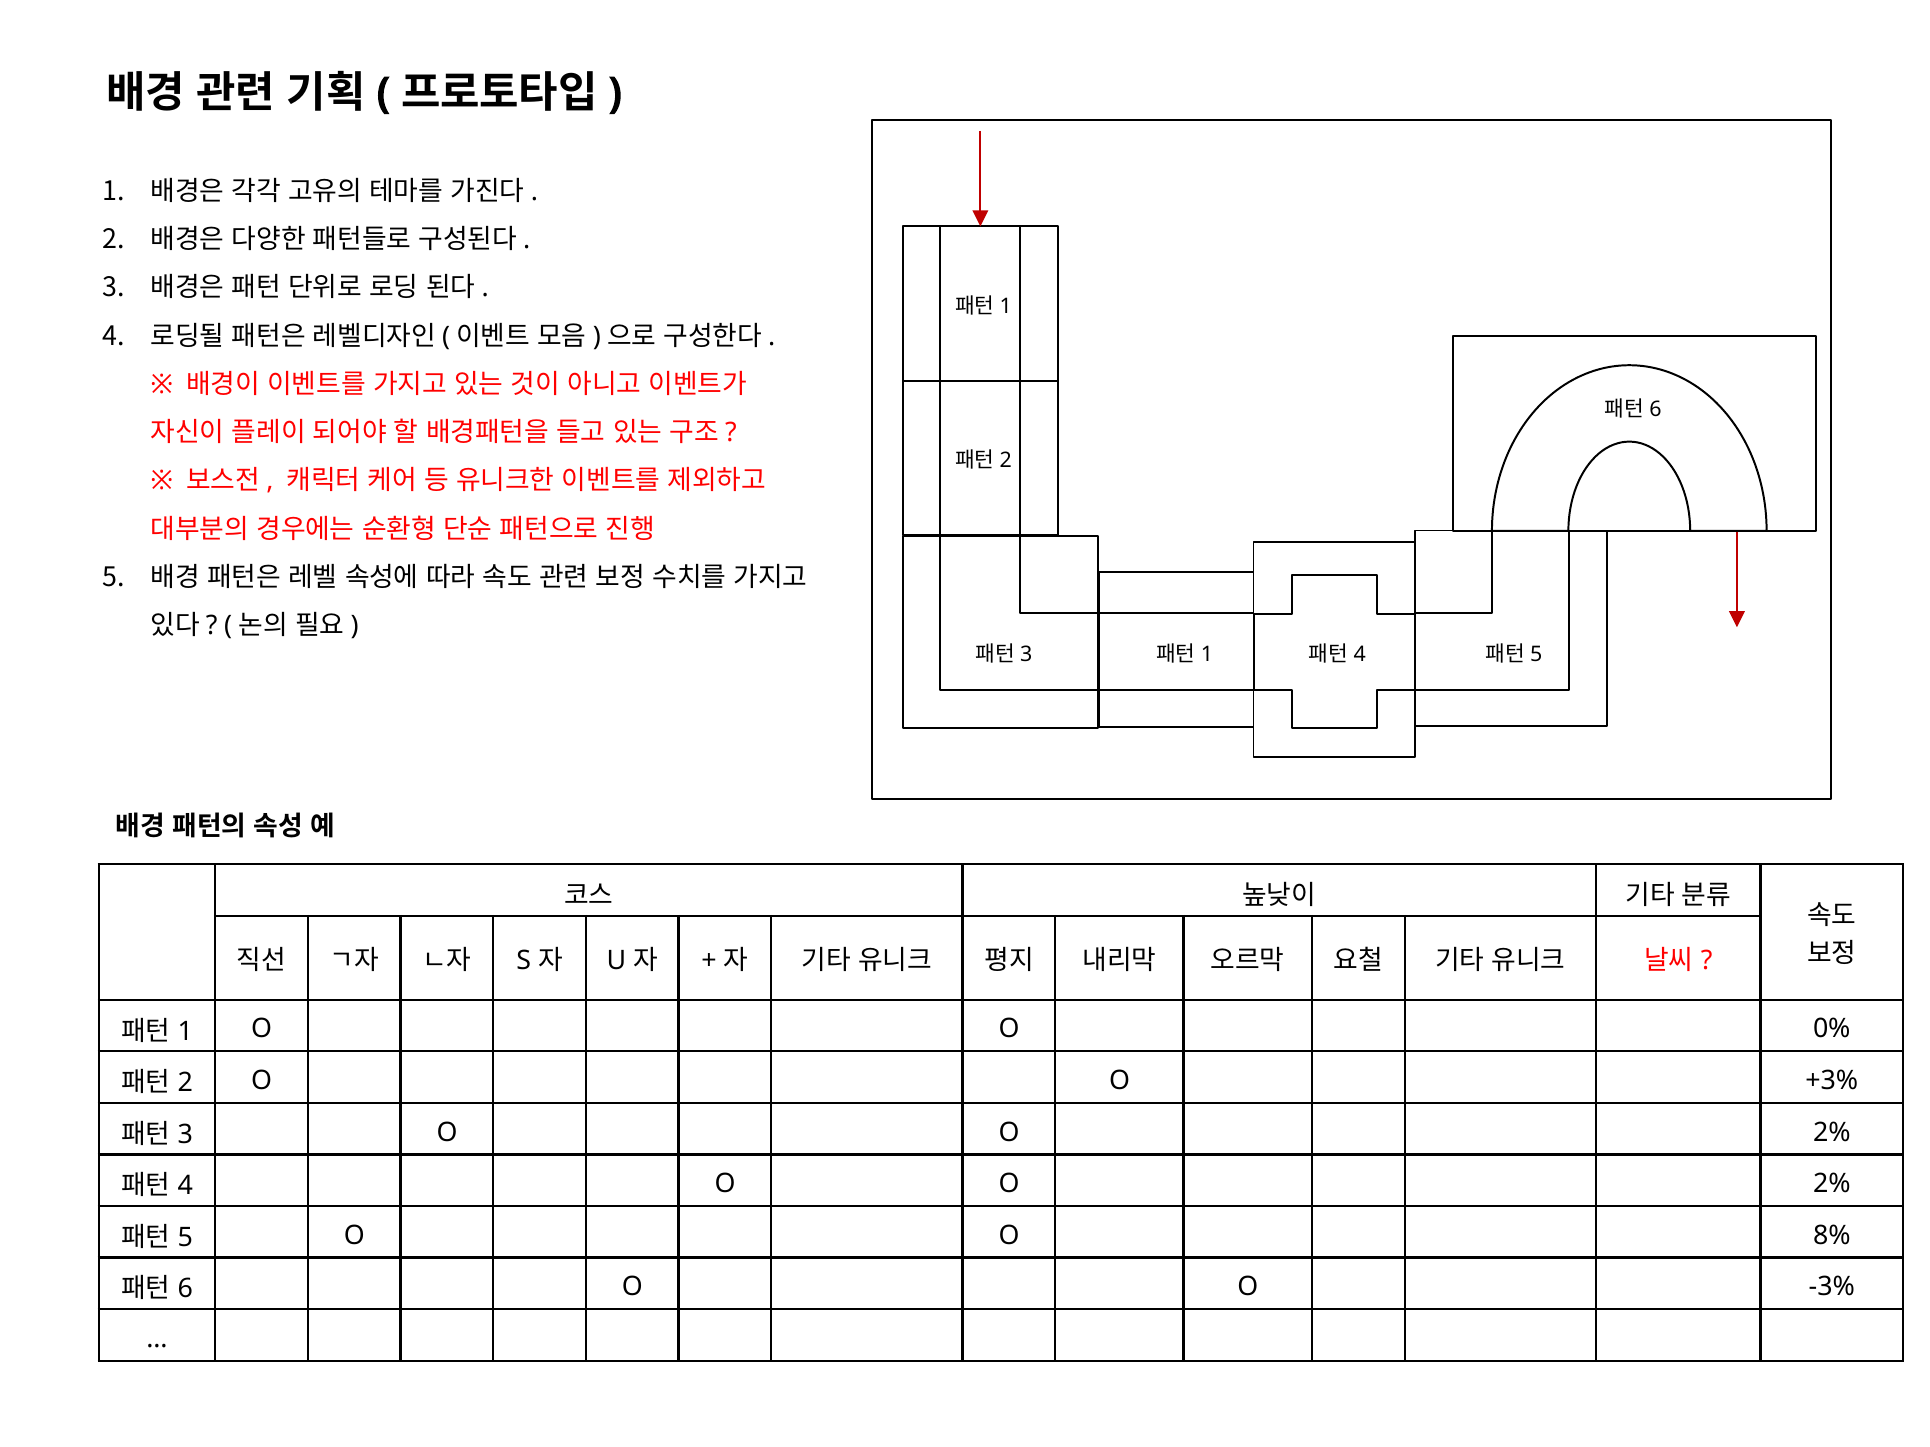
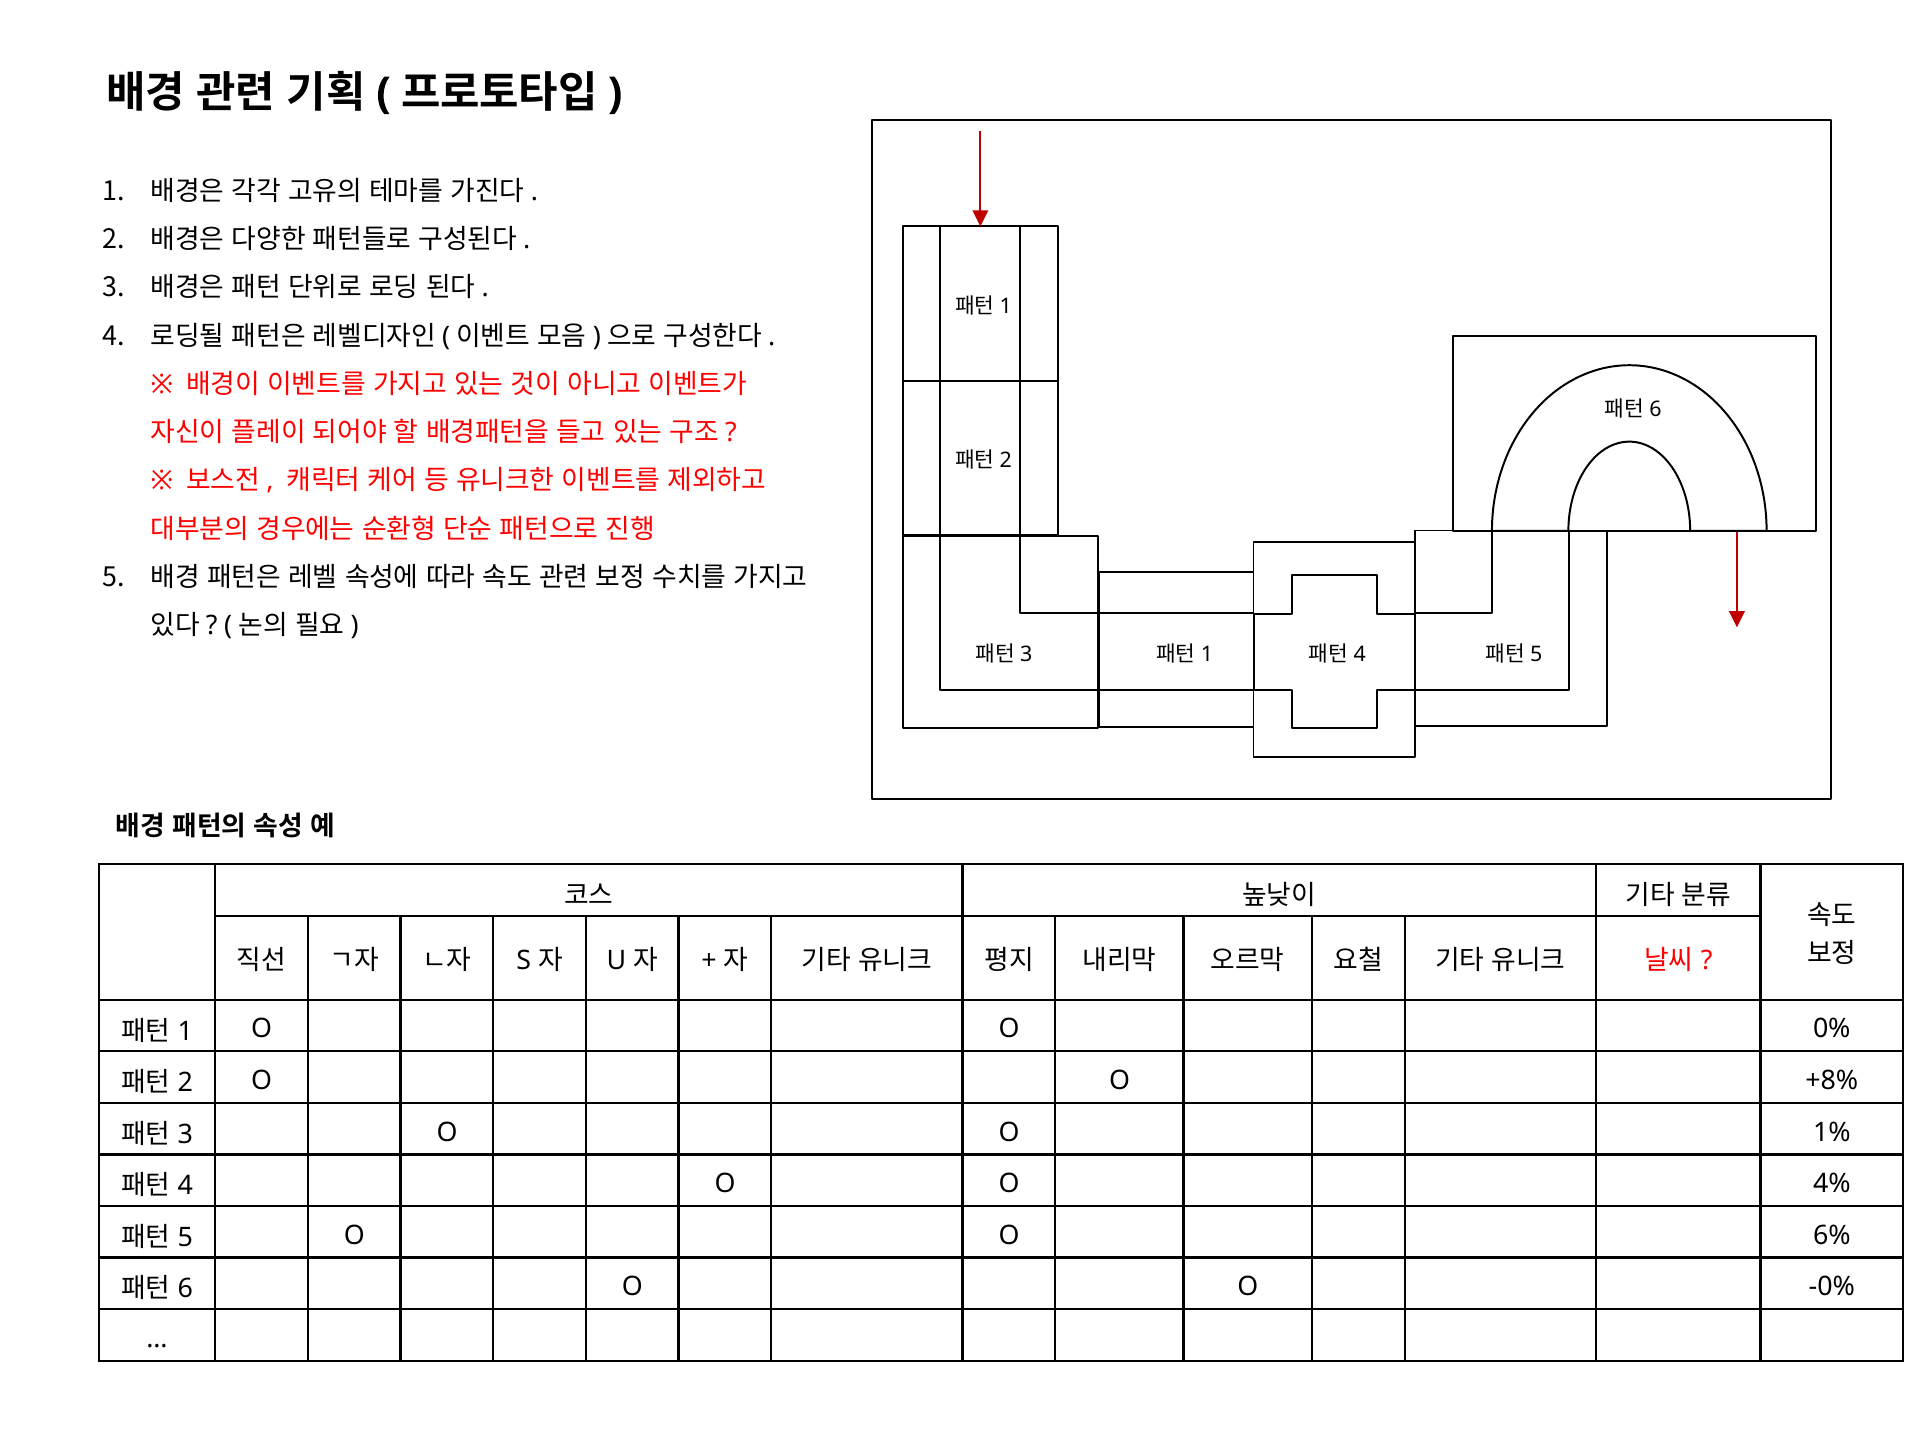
+3%: +3% -> +8%
2% at (1832, 1133): 2% -> 1%
2% at (1832, 1184): 2% -> 4%
8%: 8% -> 6%
-3%: -3% -> -0%
